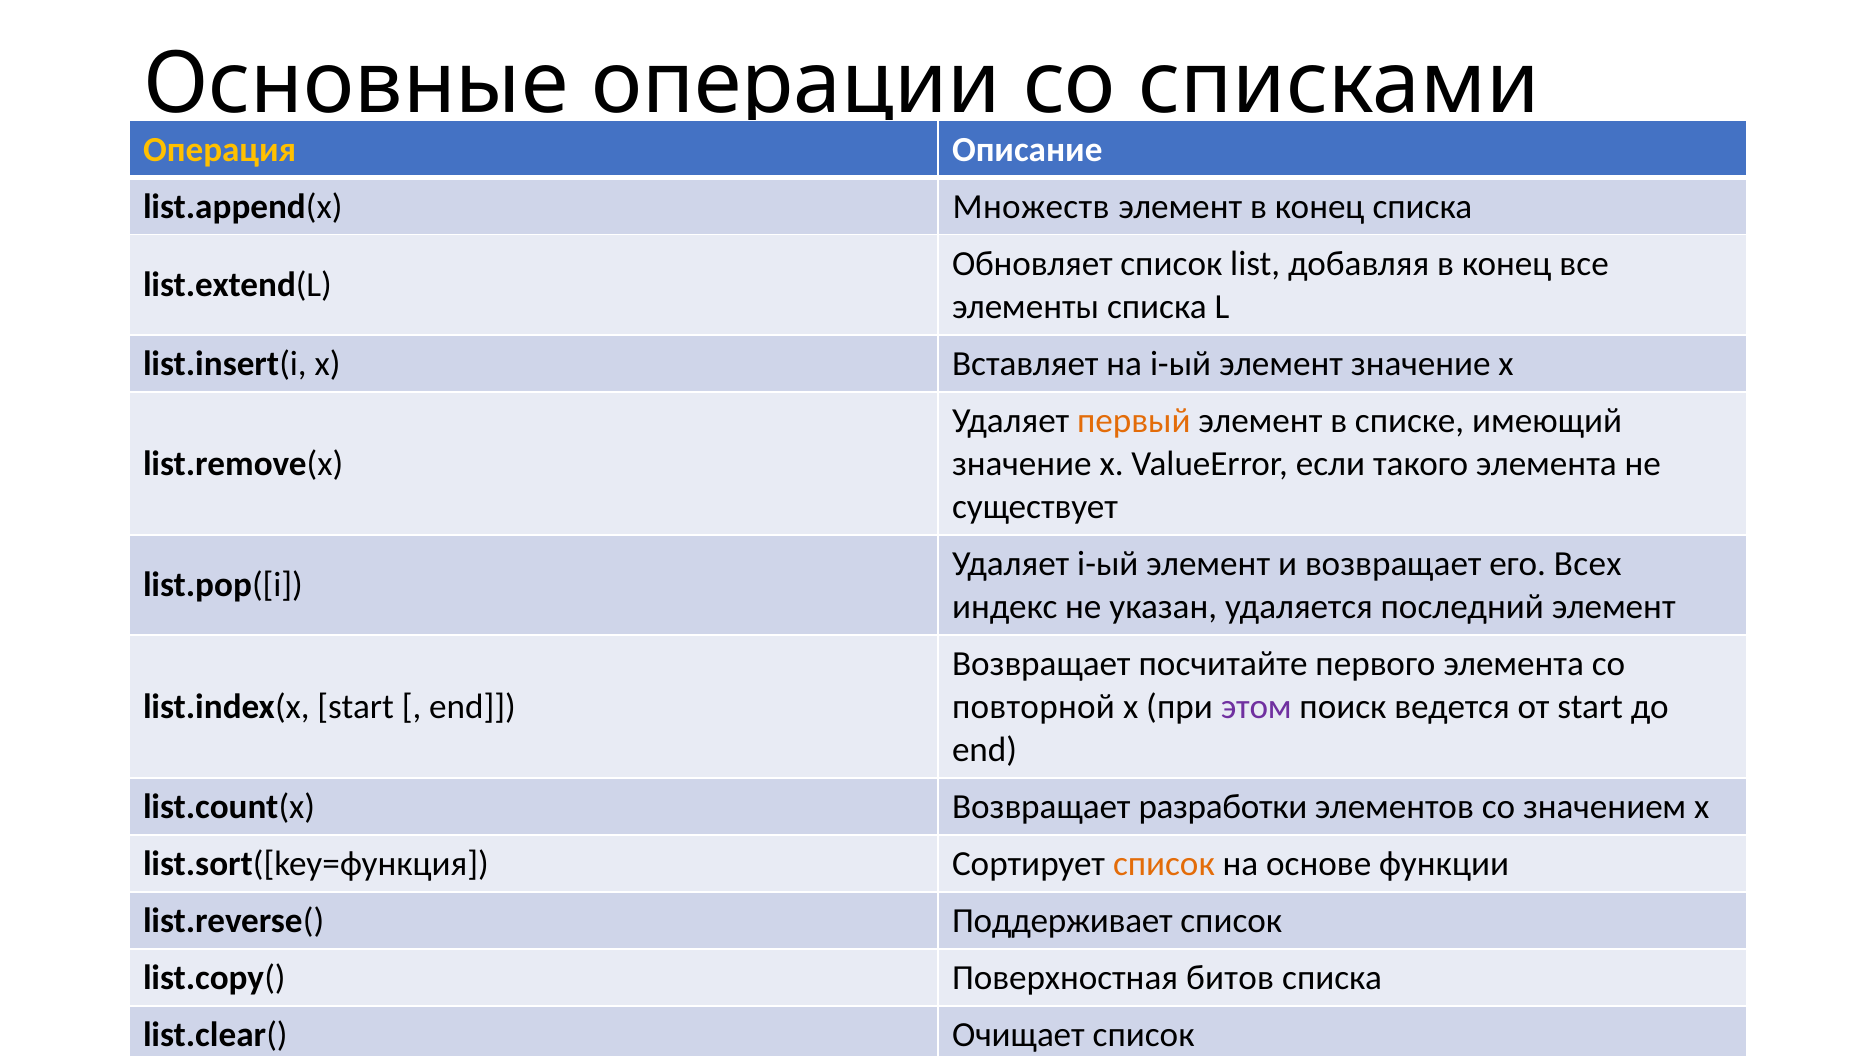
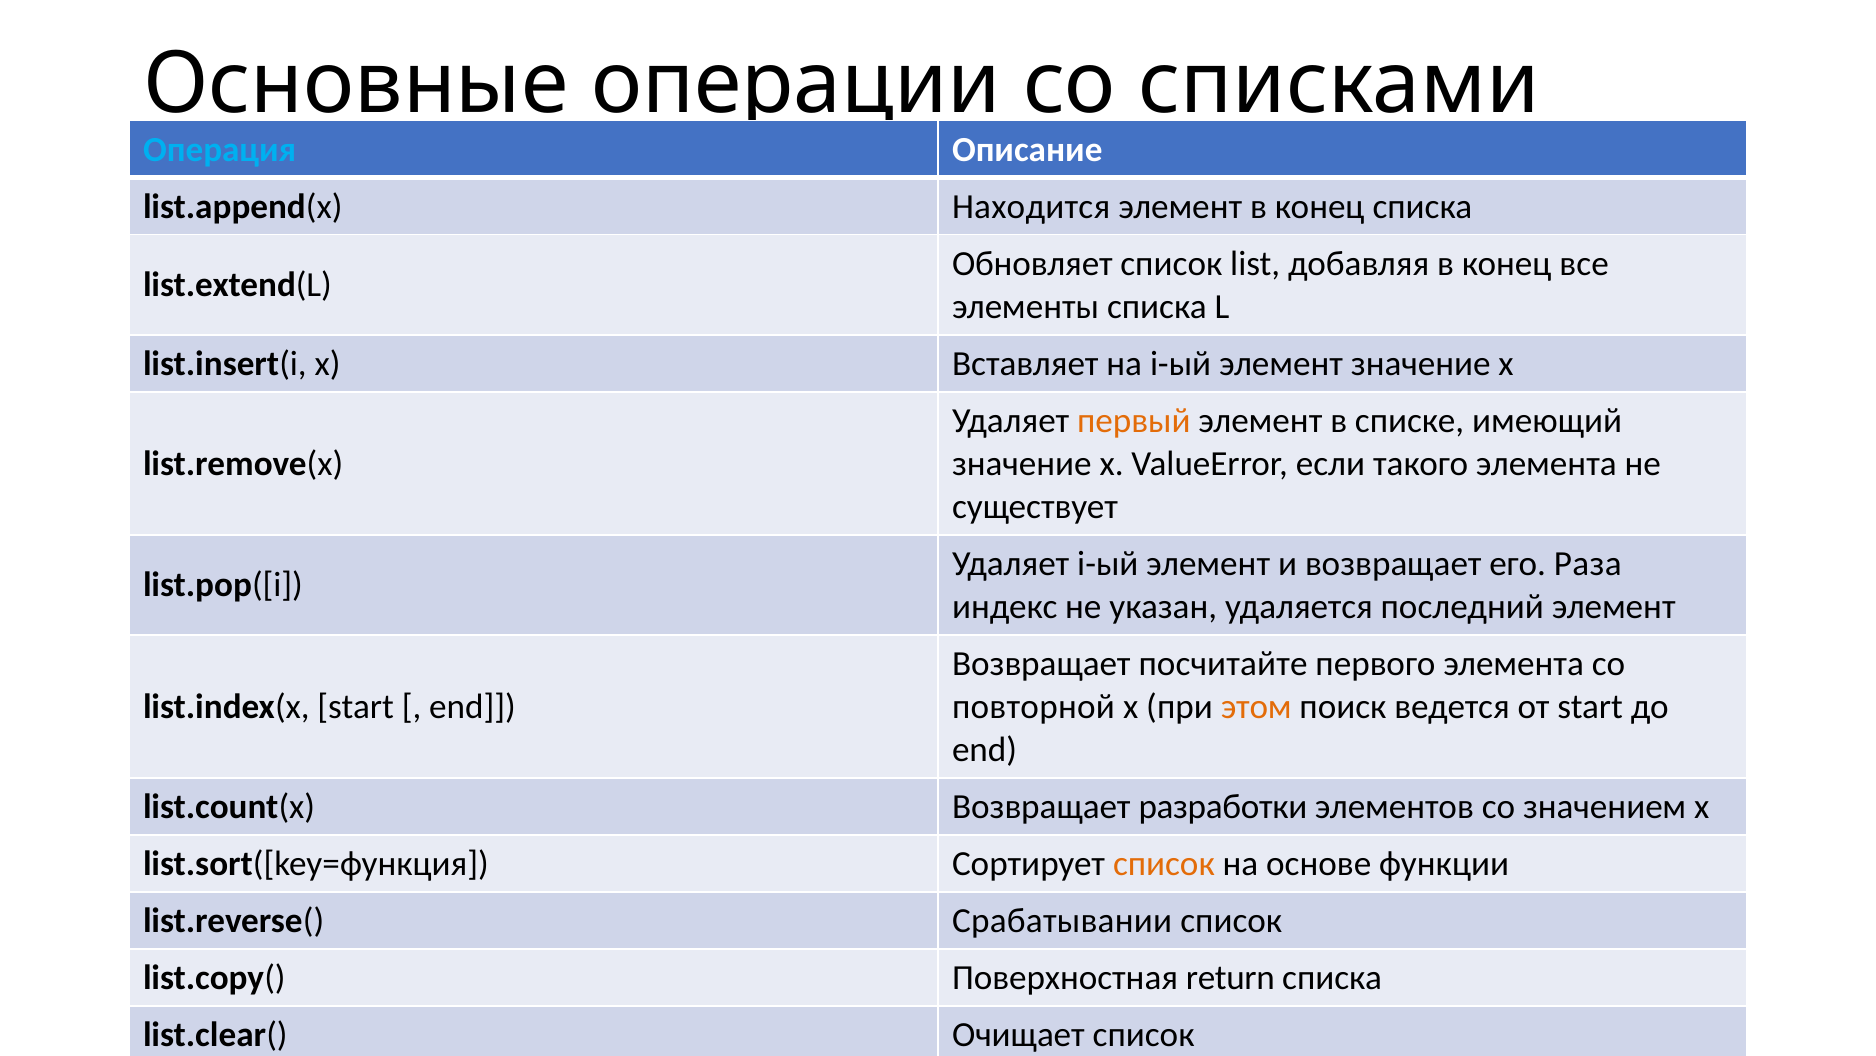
Операция colour: yellow -> light blue
Множеств: Множеств -> Находится
Всех: Всех -> Раза
этом colour: purple -> orange
Поддерживает: Поддерживает -> Срабатывании
битов: битов -> return
